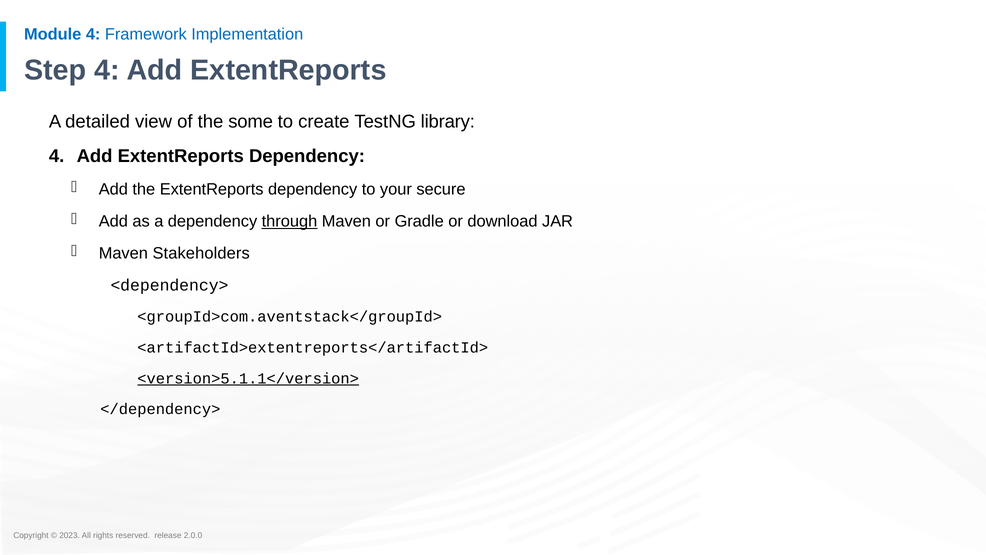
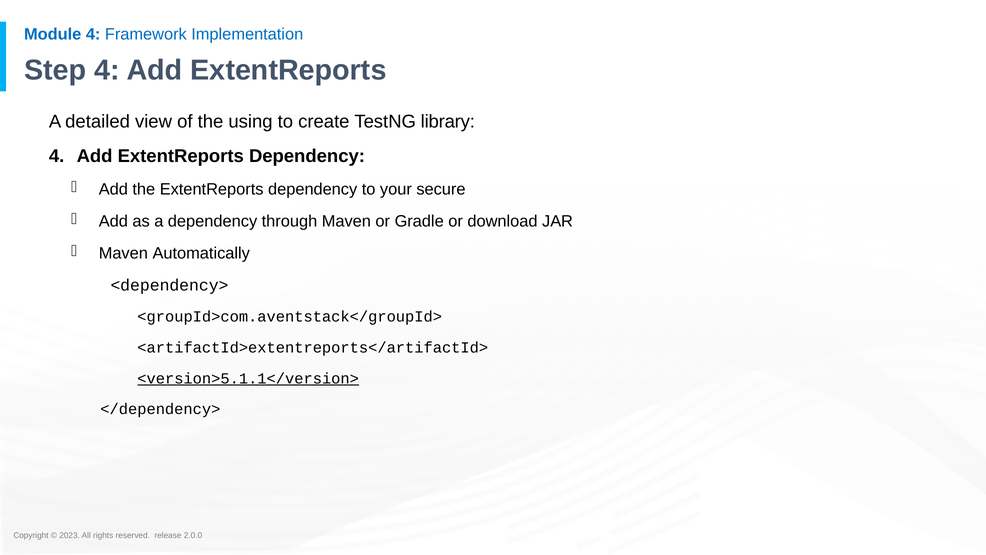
some: some -> using
through underline: present -> none
Stakeholders: Stakeholders -> Automatically
